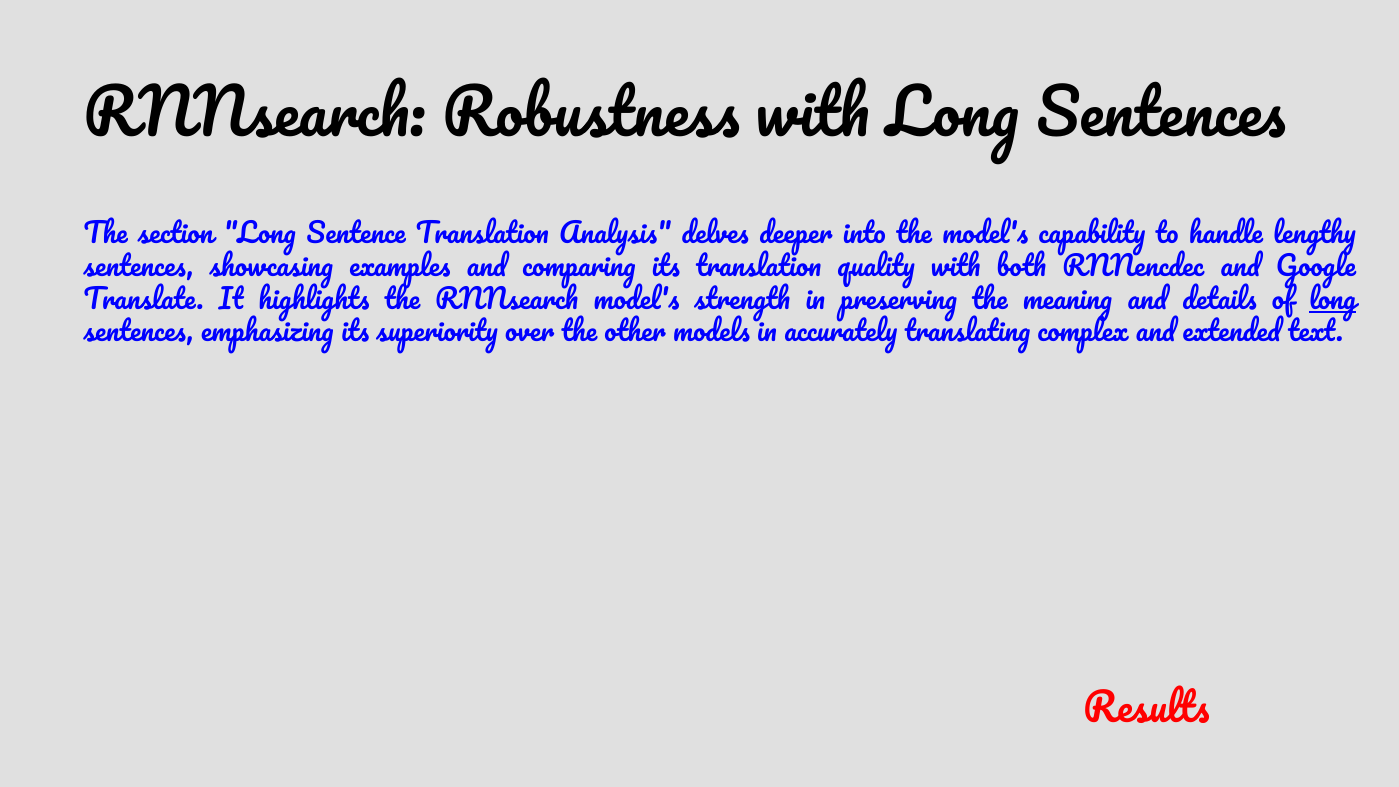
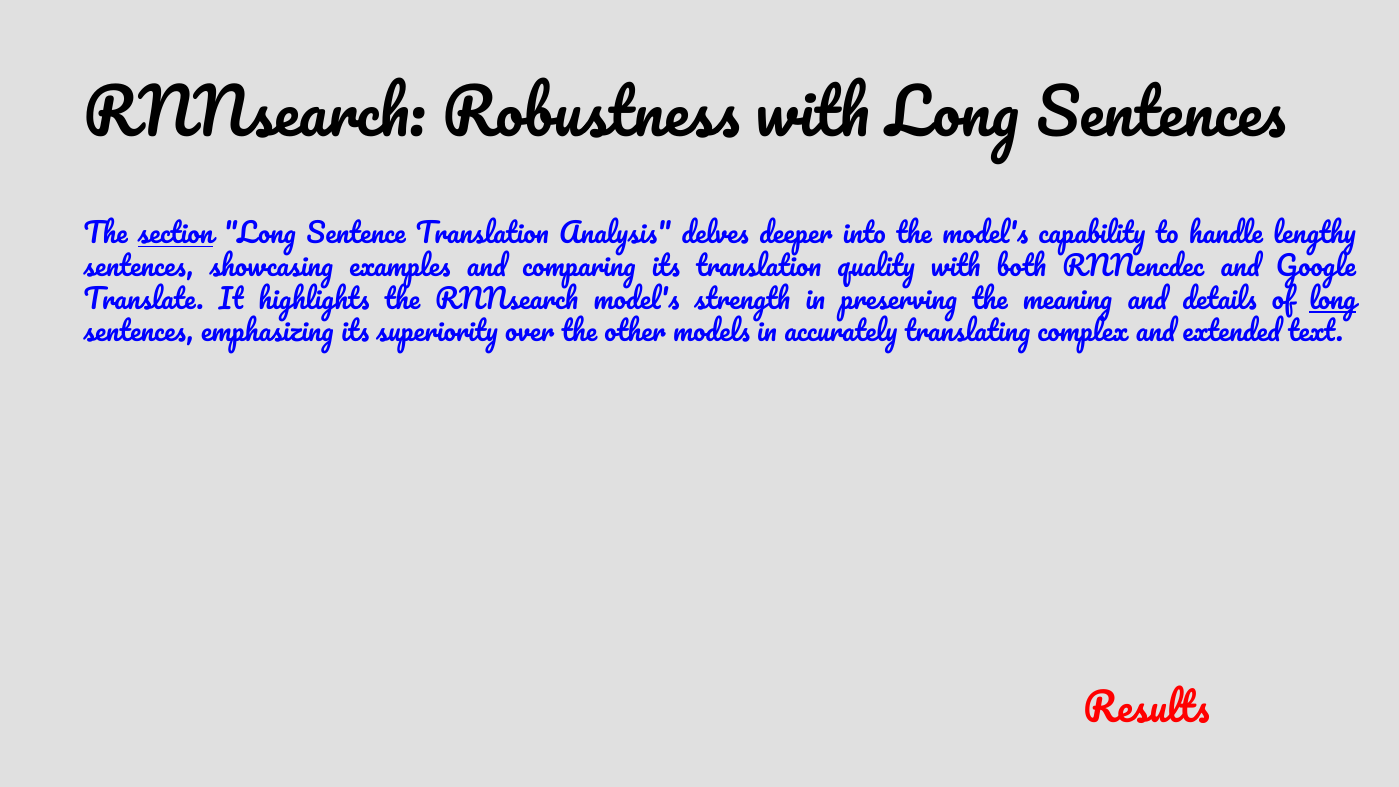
section underline: none -> present
